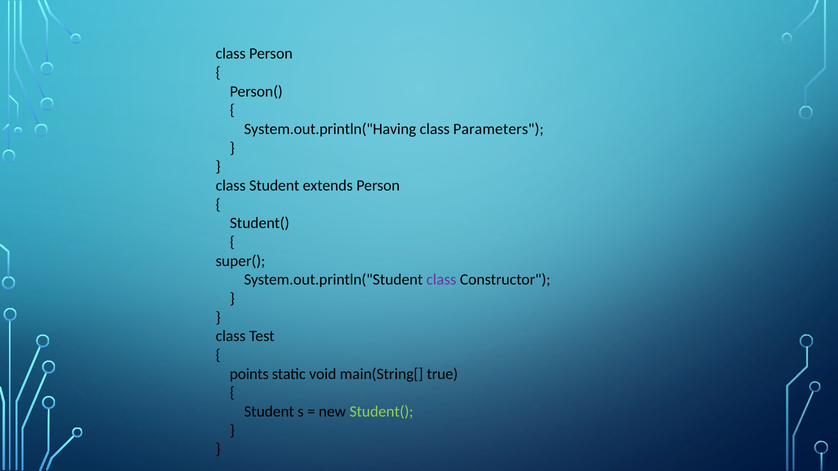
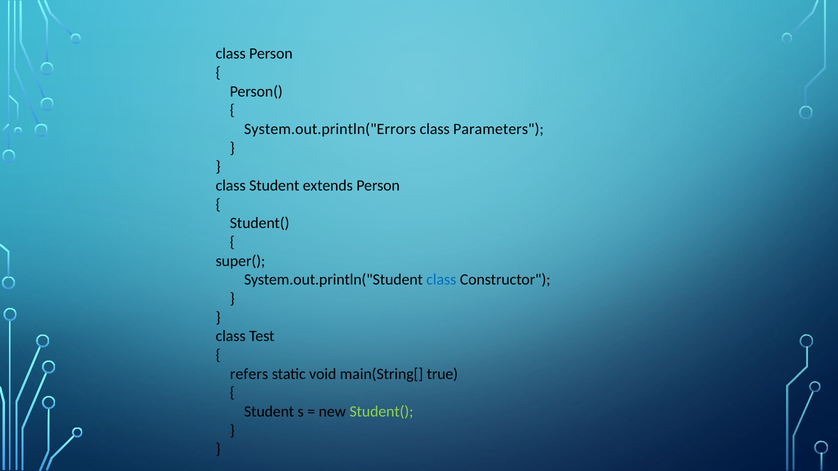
System.out.println("Having: System.out.println("Having -> System.out.println("Errors
class at (441, 280) colour: purple -> blue
points: points -> refers
